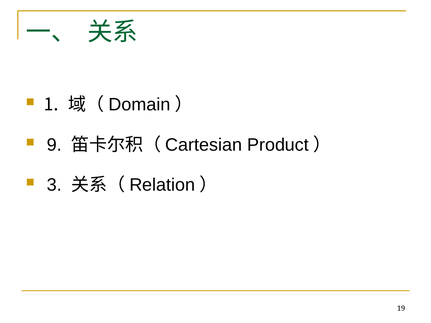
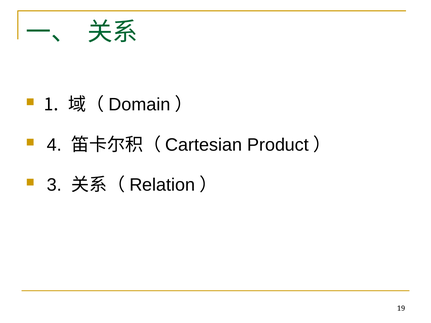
9: 9 -> 4
